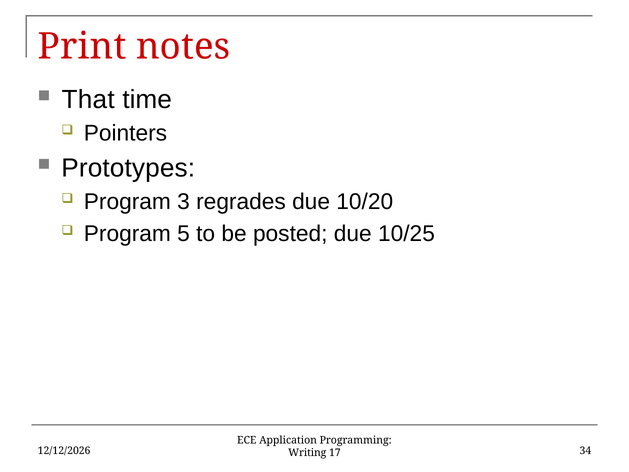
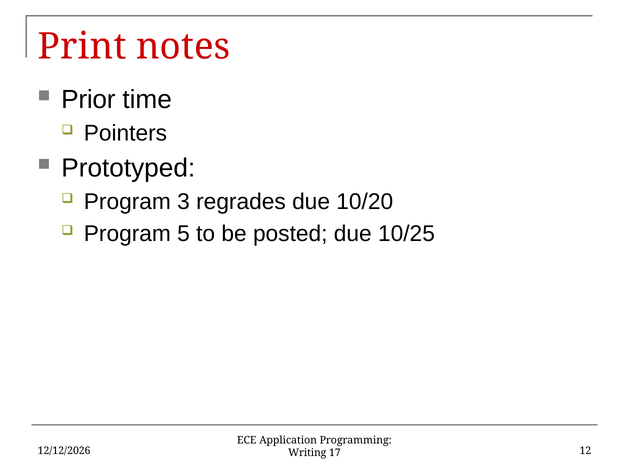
That: That -> Prior
Prototypes: Prototypes -> Prototyped
34: 34 -> 12
